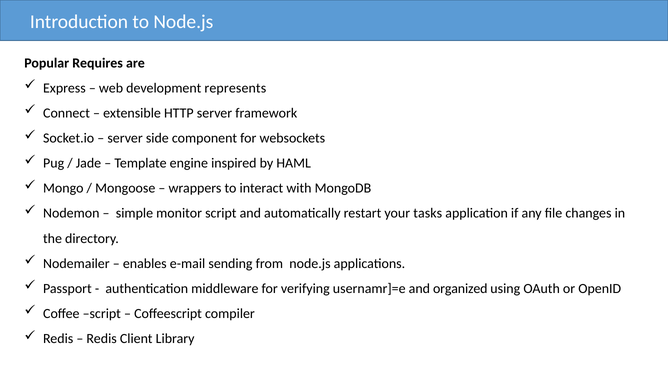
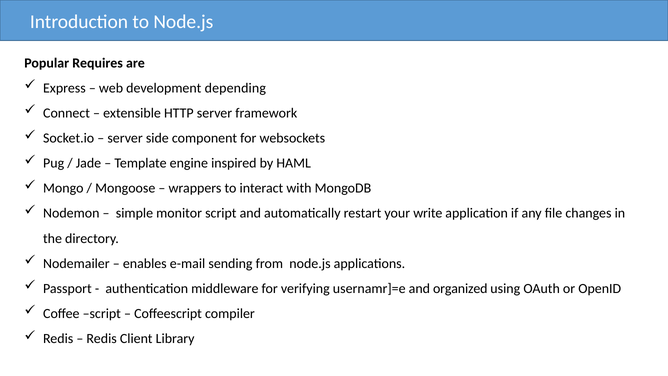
represents: represents -> depending
tasks: tasks -> write
